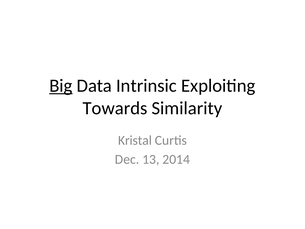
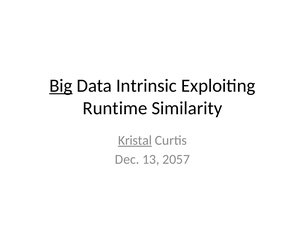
Towards: Towards -> Runtime
Kristal underline: none -> present
2014: 2014 -> 2057
